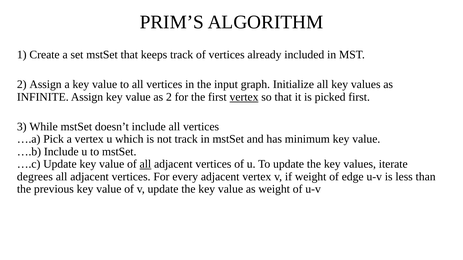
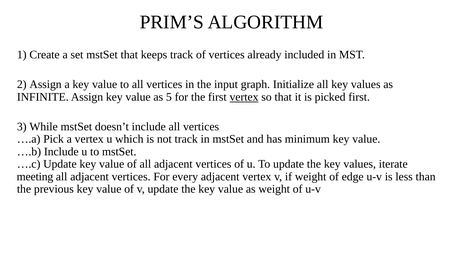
as 2: 2 -> 5
all at (145, 164) underline: present -> none
degrees: degrees -> meeting
